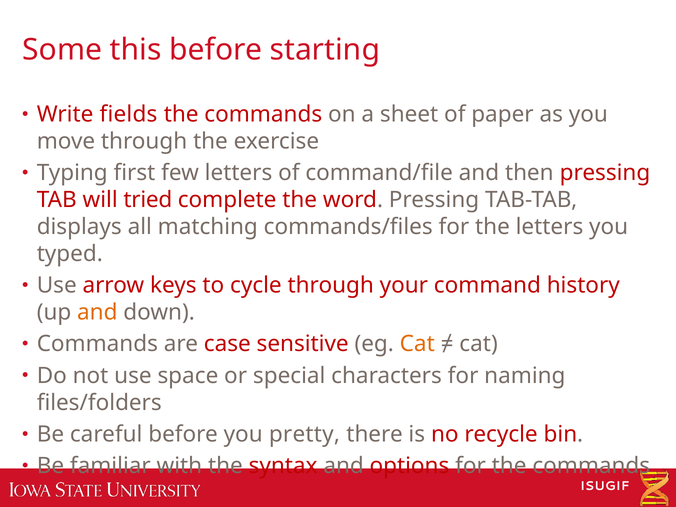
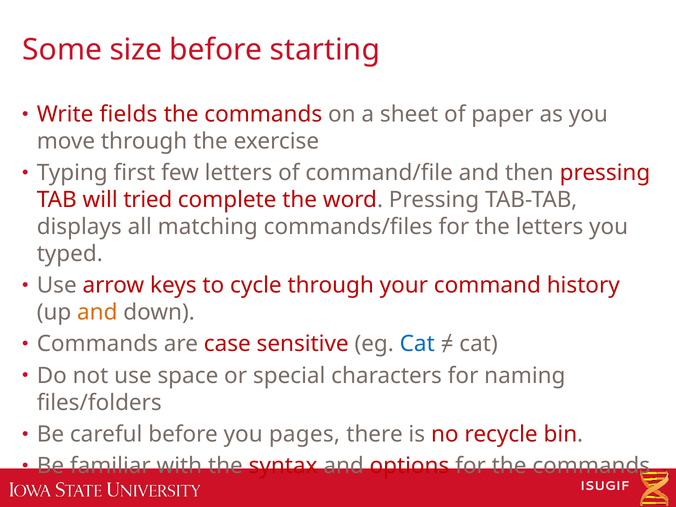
this: this -> size
Cat at (417, 344) colour: orange -> blue
pretty: pretty -> pages
